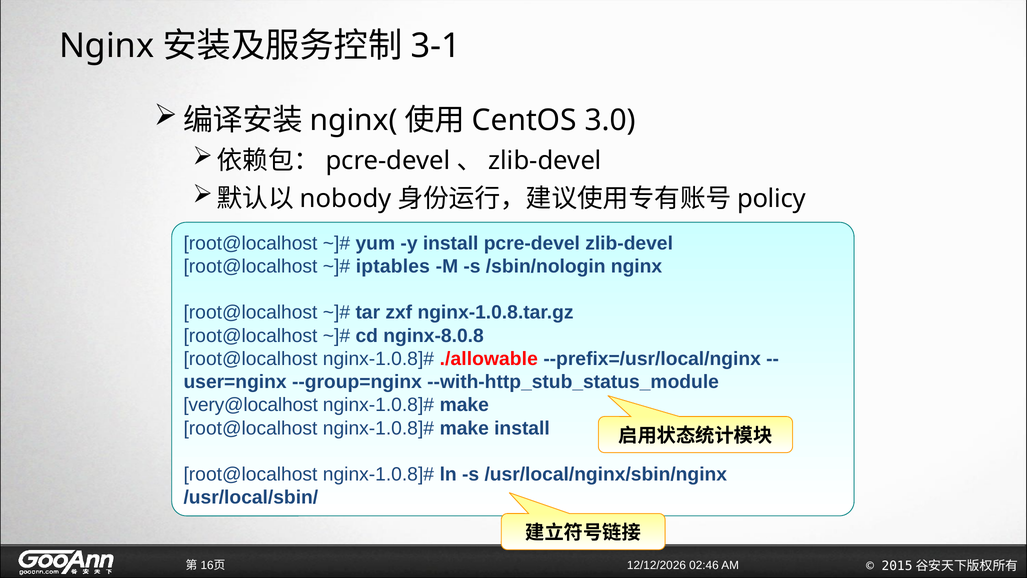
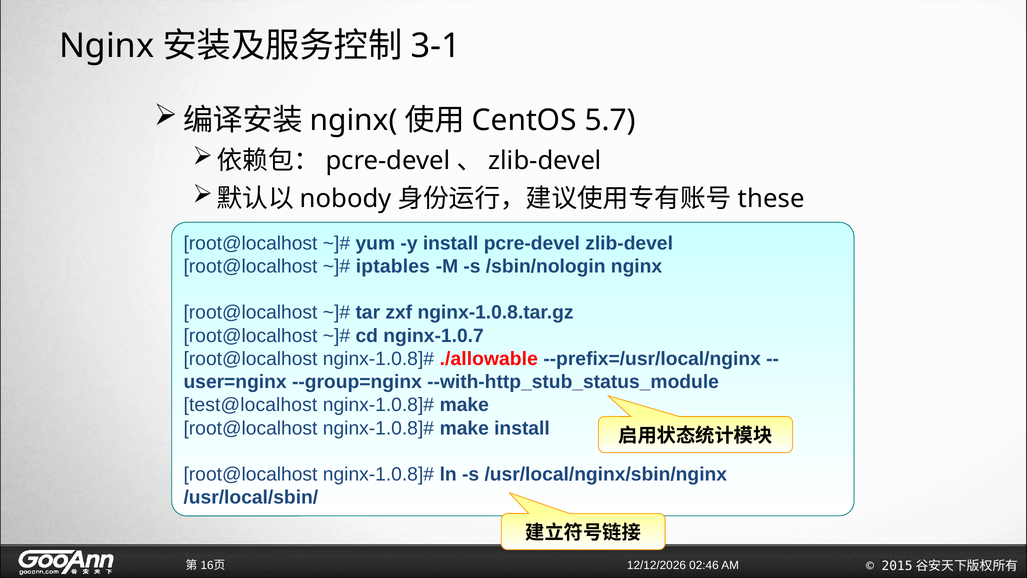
3.0: 3.0 -> 5.7
policy: policy -> these
nginx-8.0.8: nginx-8.0.8 -> nginx-1.0.7
very@localhost: very@localhost -> test@localhost
